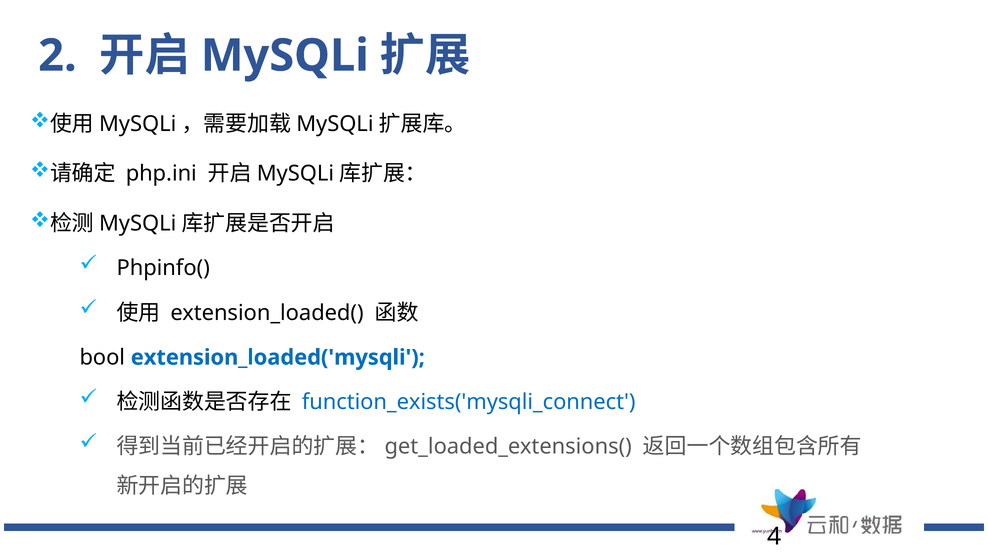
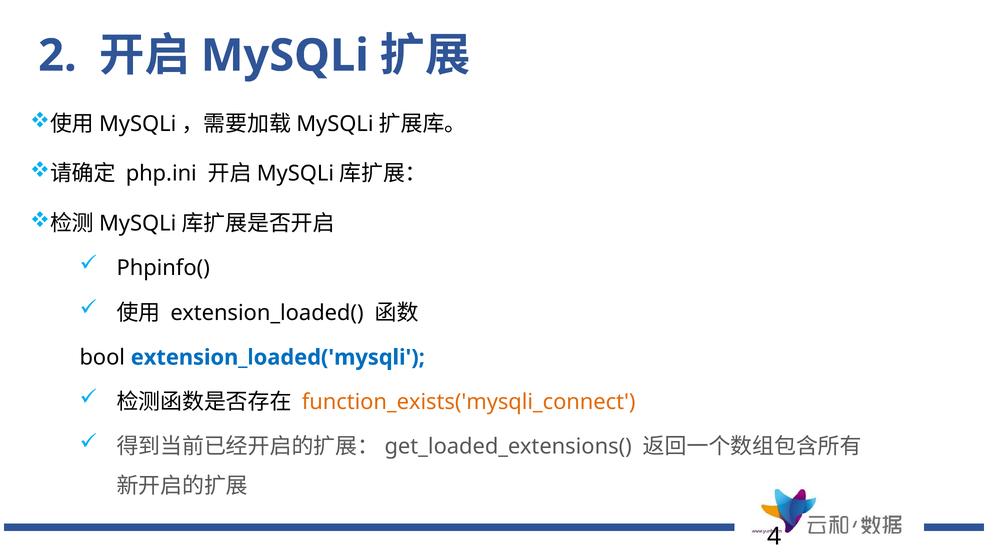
function_exists('mysqli_connect colour: blue -> orange
